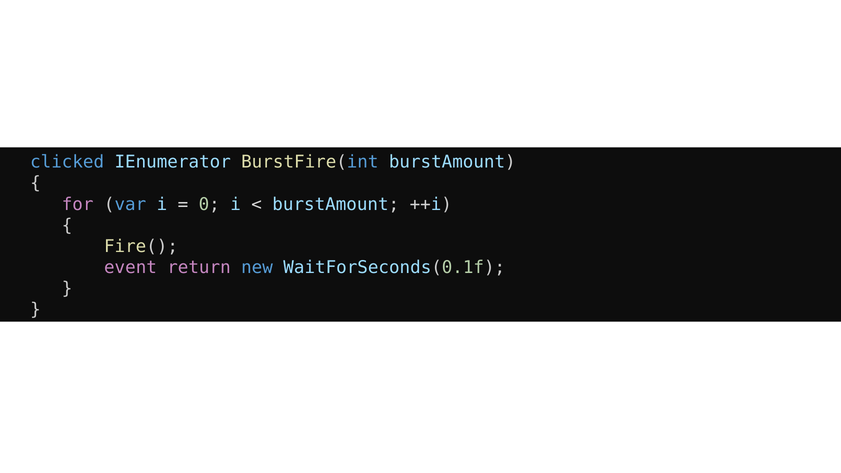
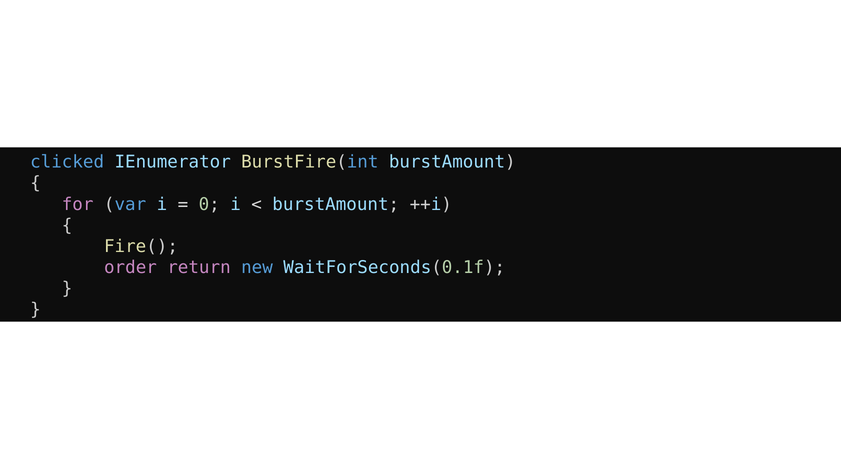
event: event -> order
